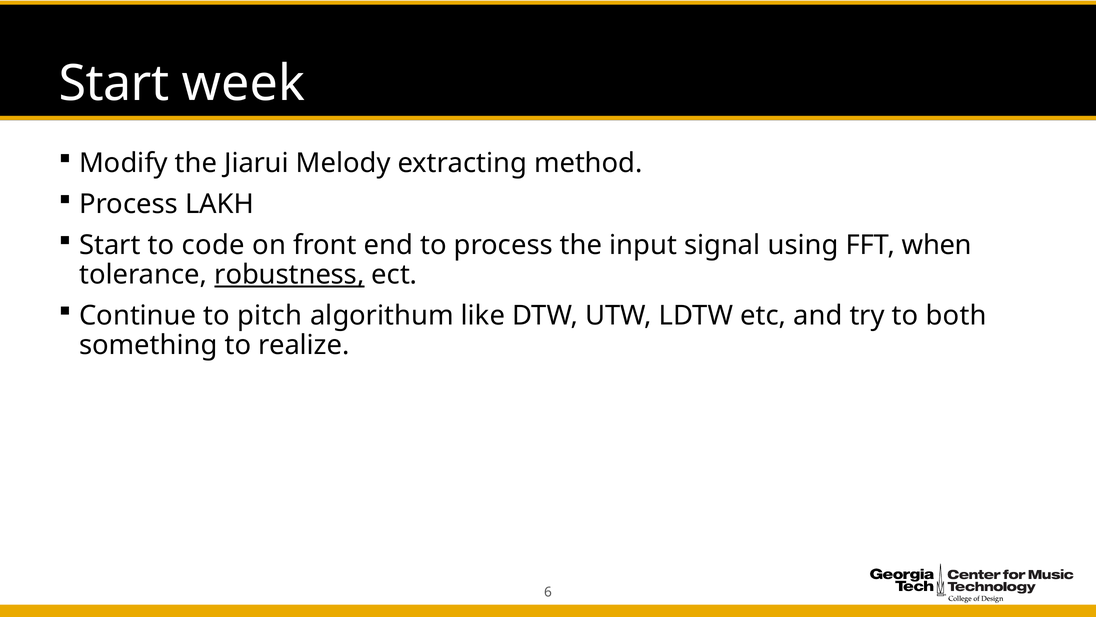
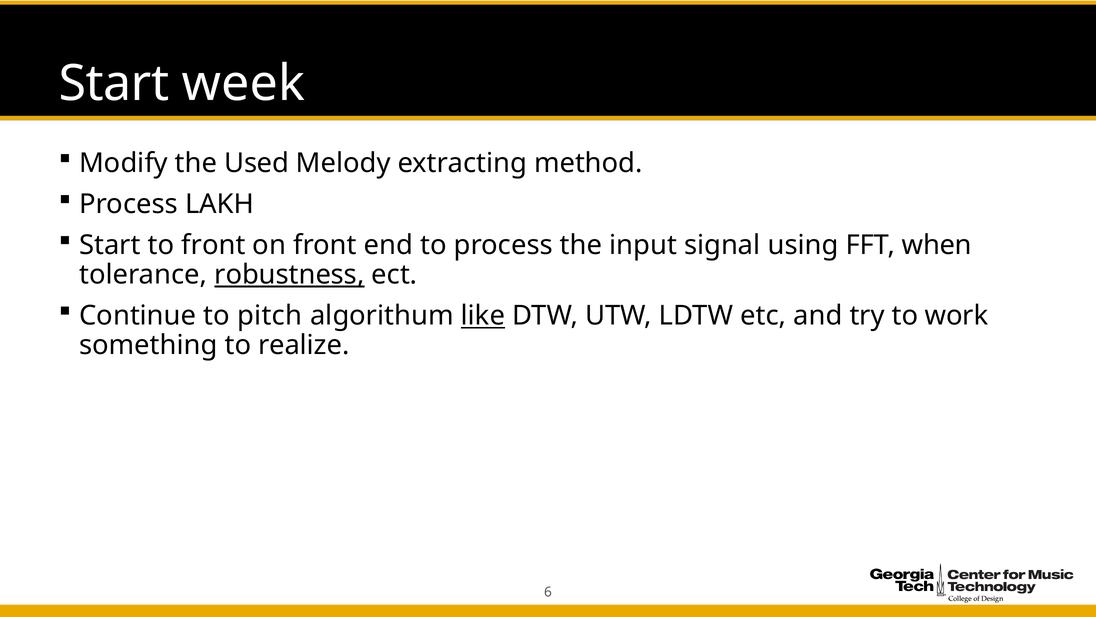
Jiarui: Jiarui -> Used
to code: code -> front
like underline: none -> present
both: both -> work
